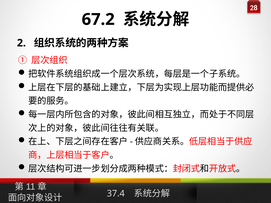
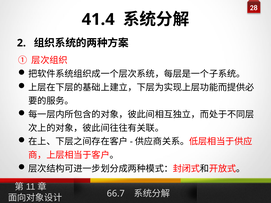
67.2: 67.2 -> 41.4
37.4: 37.4 -> 66.7
